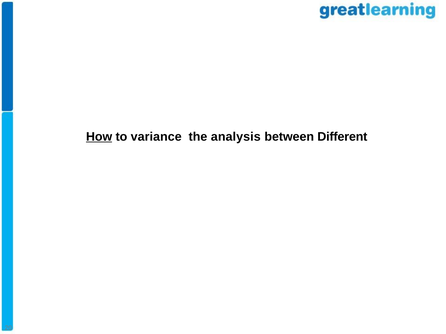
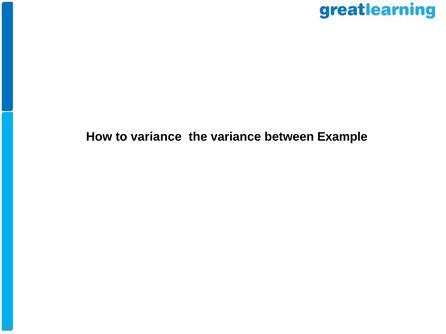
How underline: present -> none
the analysis: analysis -> variance
Different: Different -> Example
